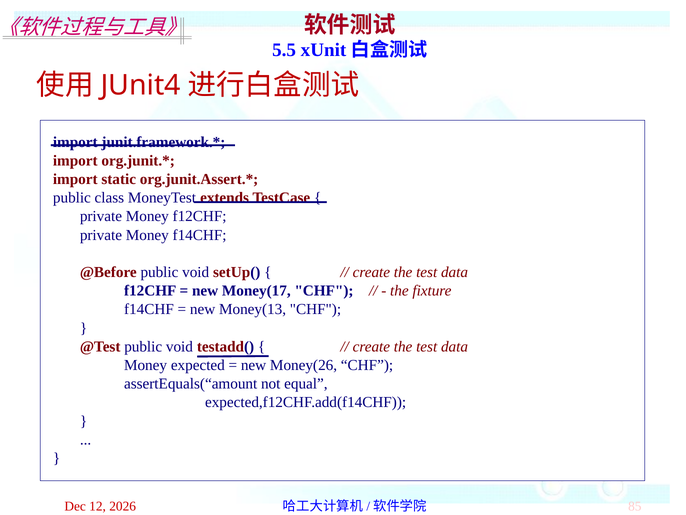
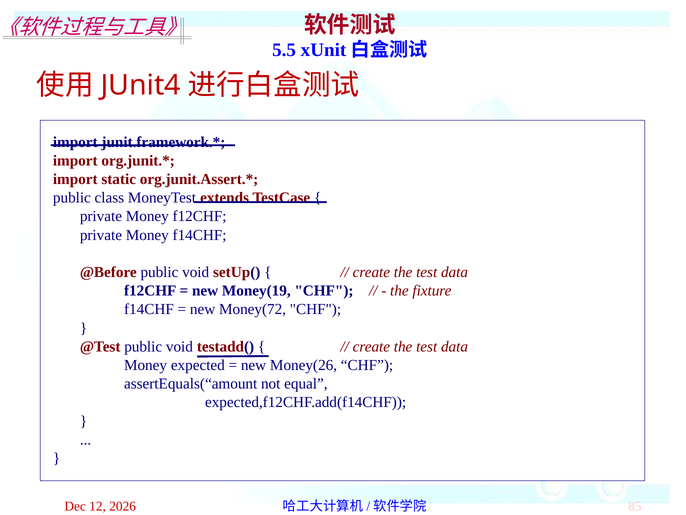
Money(17: Money(17 -> Money(19
Money(13: Money(13 -> Money(72
